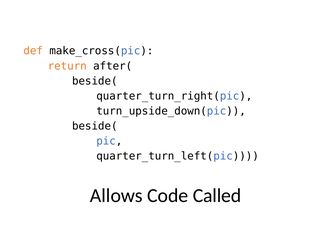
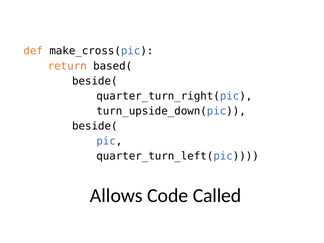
after(: after( -> based(
